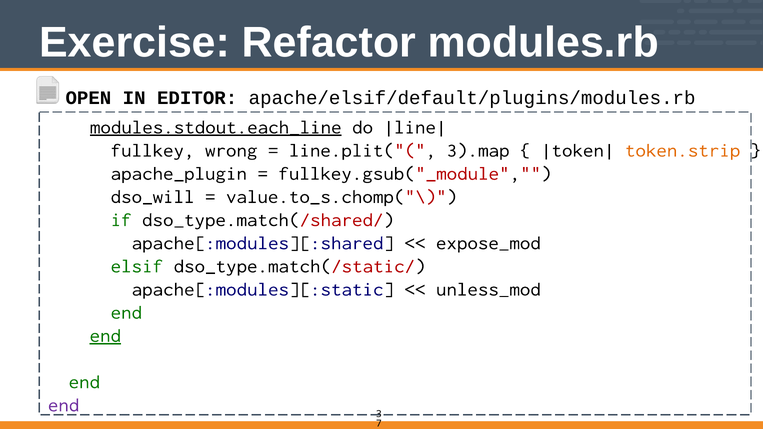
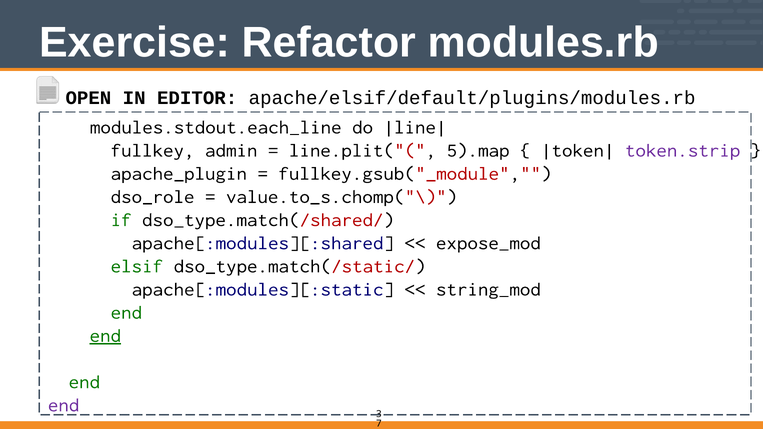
modules.stdout.each_line underline: present -> none
wrong: wrong -> admin
3).map: 3).map -> 5).map
token.strip colour: orange -> purple
dso_will: dso_will -> dso_role
unless_mod: unless_mod -> string_mod
